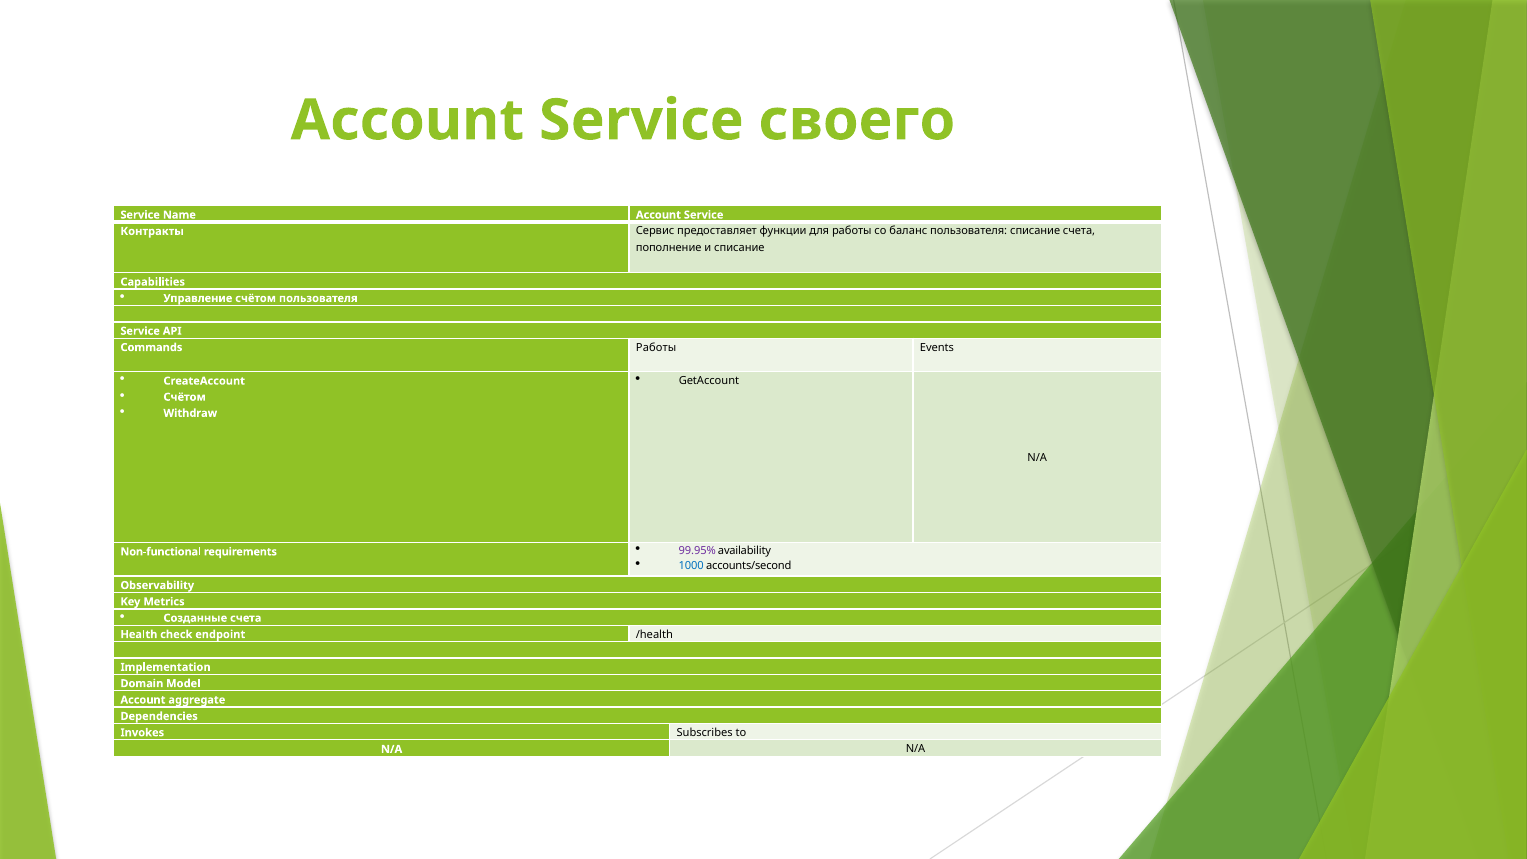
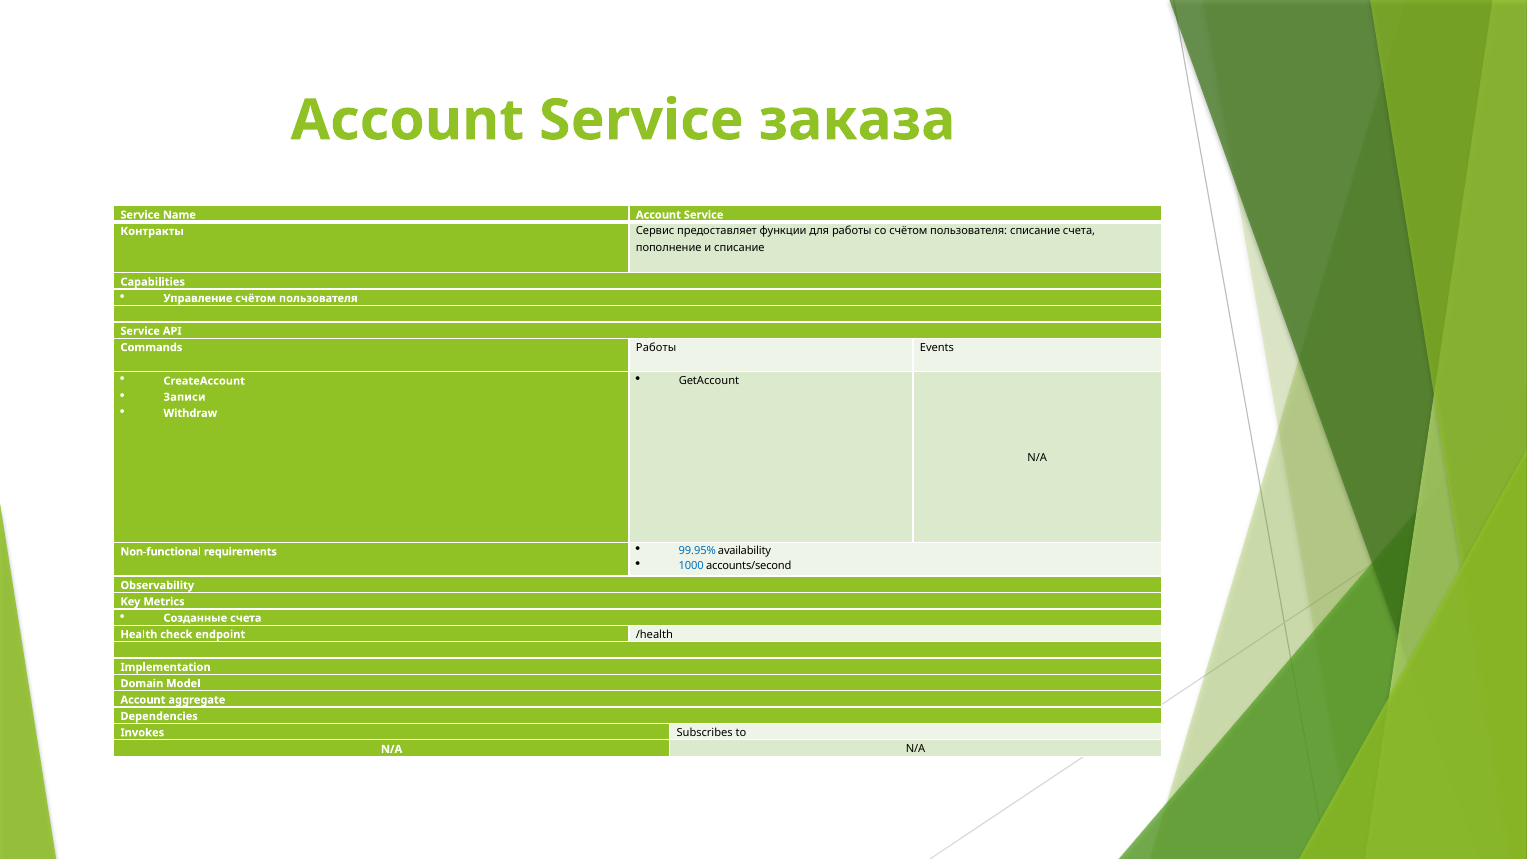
своего: своего -> заказа
со баланс: баланс -> счётом
Счётом at (185, 397): Счётом -> Записи
99.95% colour: purple -> blue
